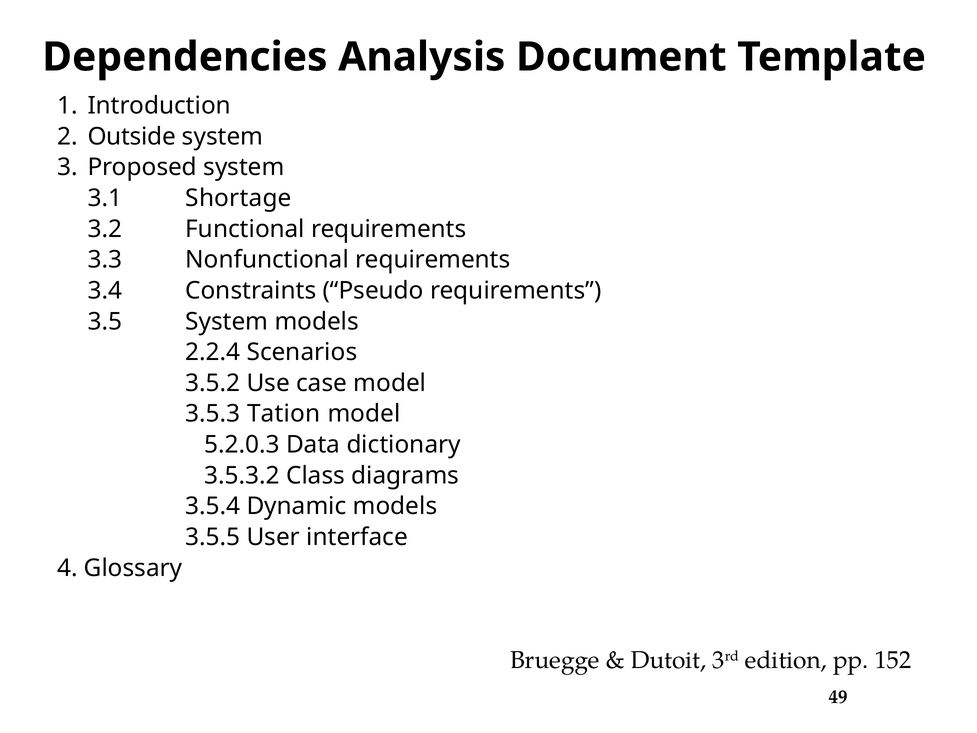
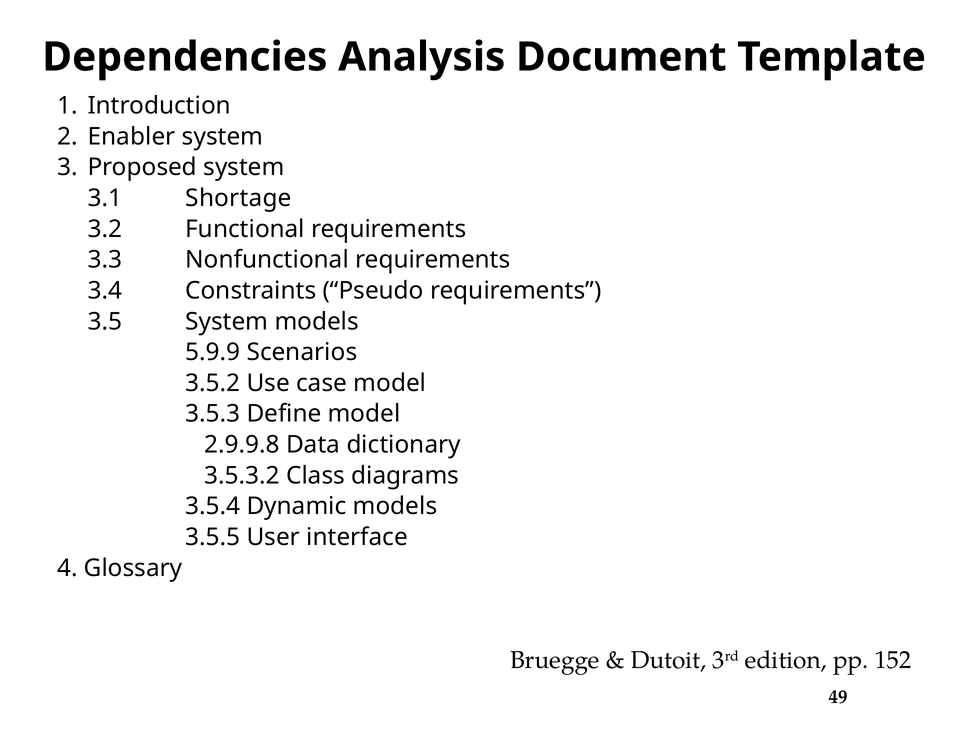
Outside: Outside -> Enabler
2.2.4: 2.2.4 -> 5.9.9
Tation: Tation -> Define
5.2.0.3: 5.2.0.3 -> 2.9.9.8
